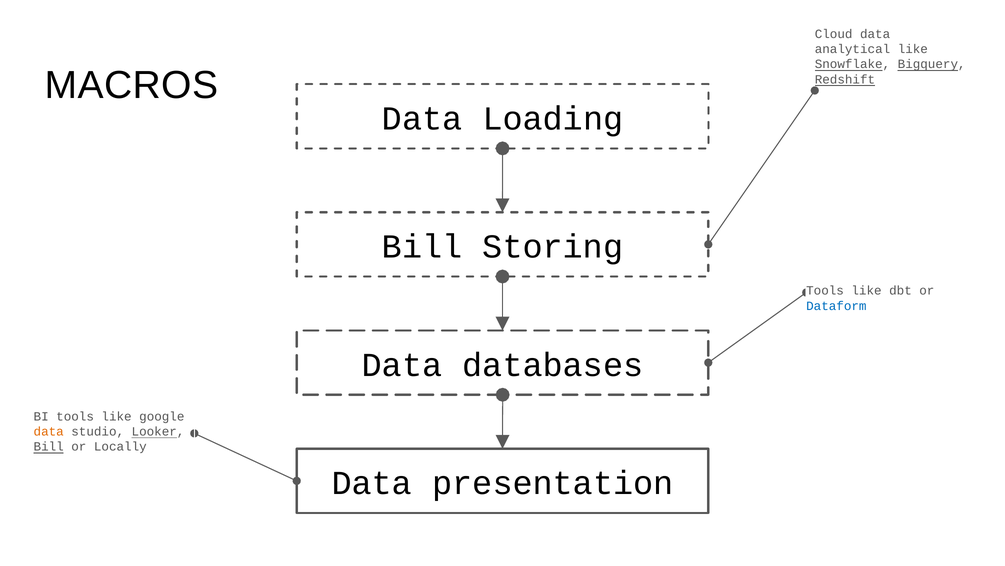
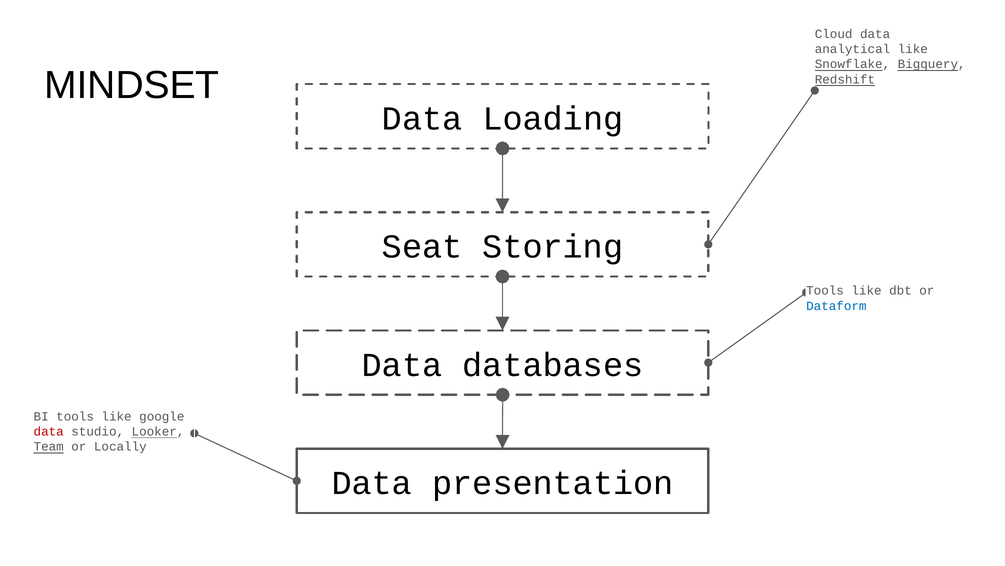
MACROS: MACROS -> MINDSET
Bill at (422, 246): Bill -> Seat
data at (49, 431) colour: orange -> red
Bill at (49, 446): Bill -> Team
